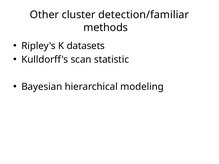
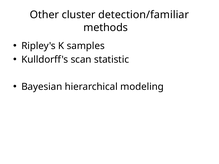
datasets: datasets -> samples
